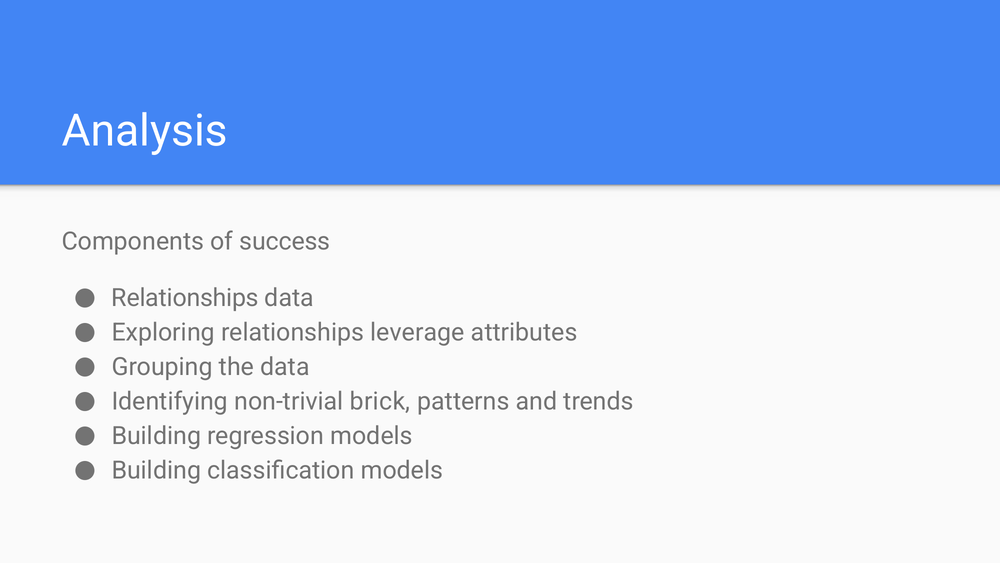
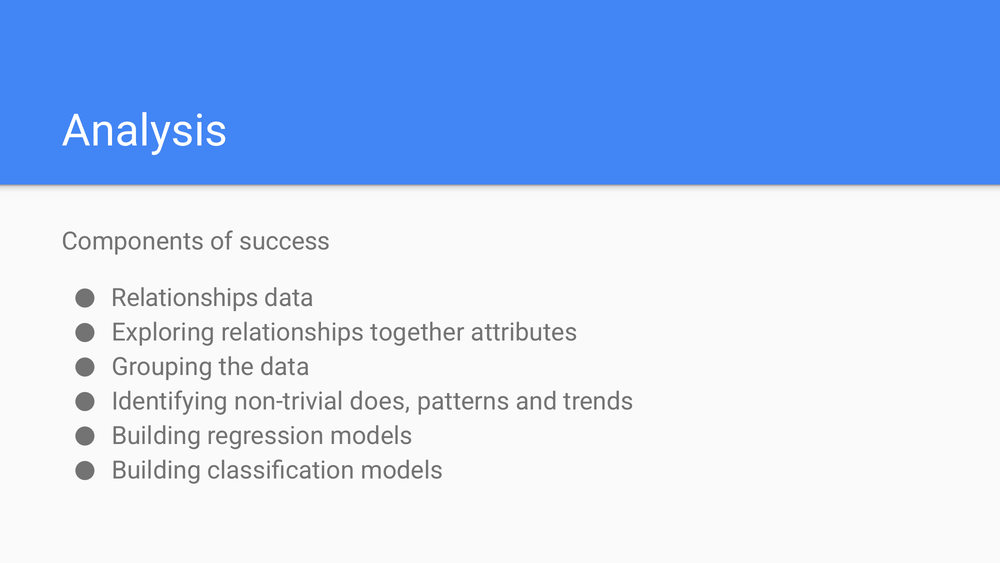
leverage: leverage -> together
brick: brick -> does
